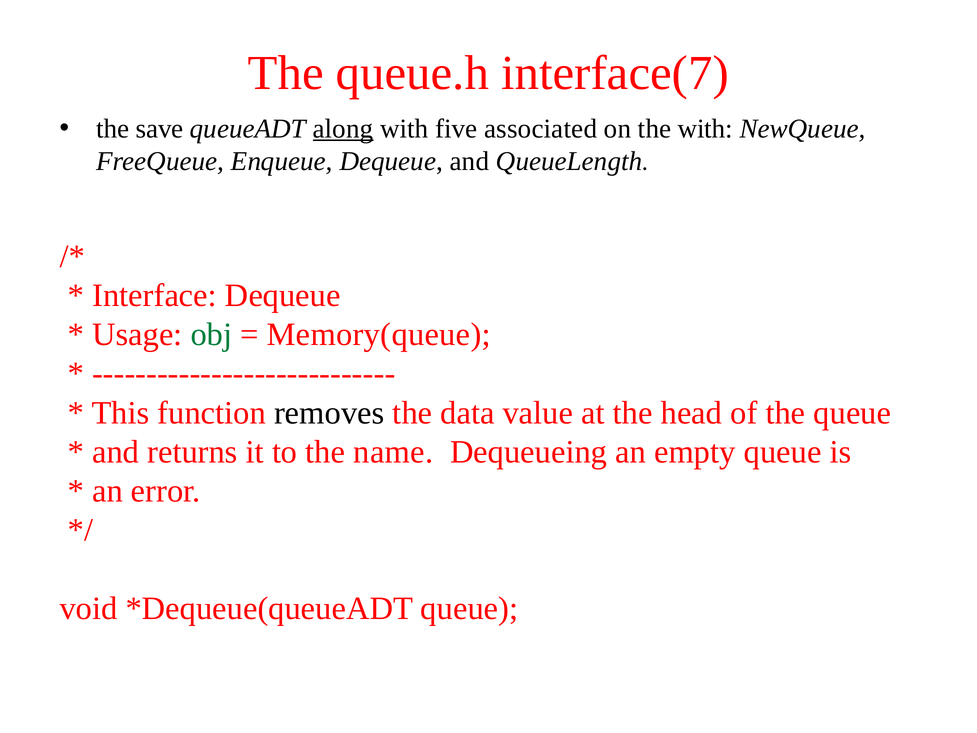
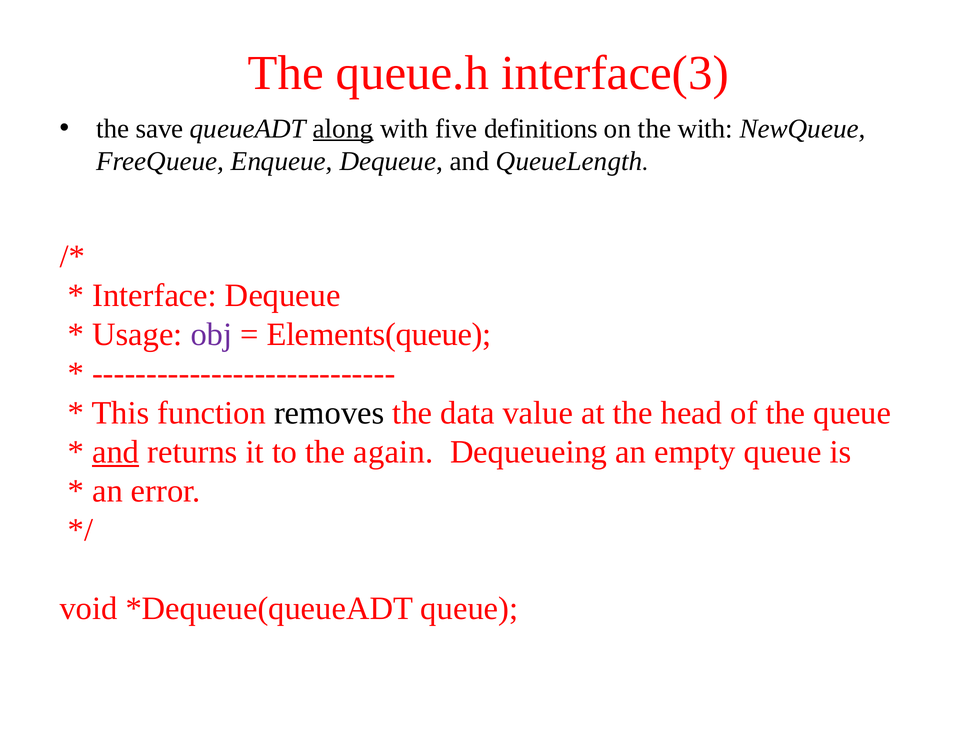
interface(7: interface(7 -> interface(3
associated: associated -> definitions
obj colour: green -> purple
Memory(queue: Memory(queue -> Elements(queue
and at (116, 452) underline: none -> present
name: name -> again
